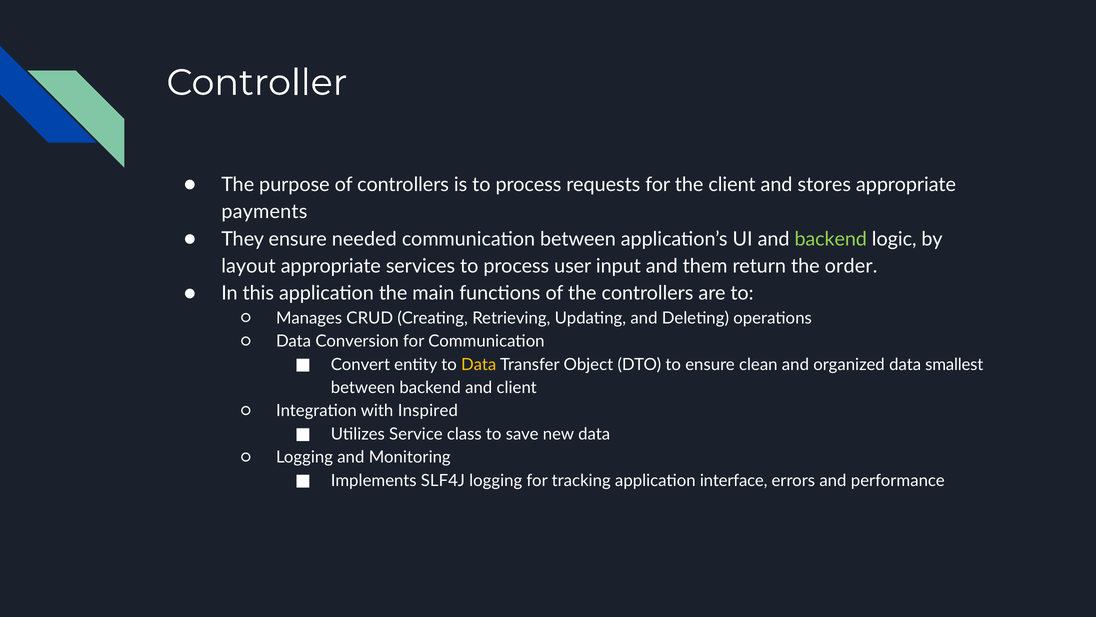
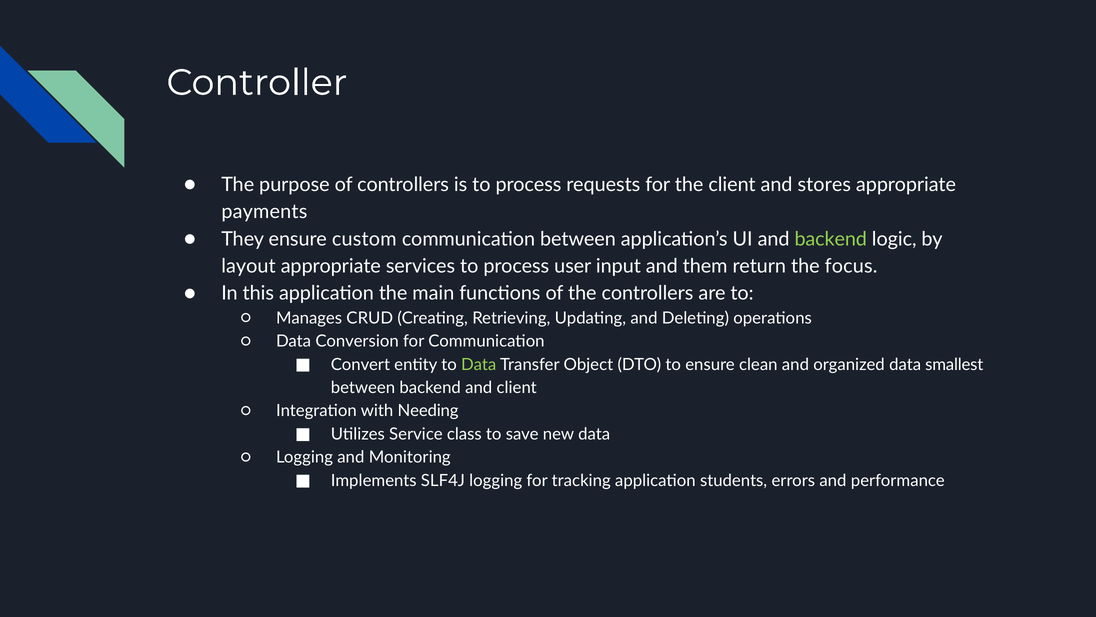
needed: needed -> custom
order: order -> focus
Data at (479, 364) colour: yellow -> light green
Inspired: Inspired -> Needing
interface: interface -> students
